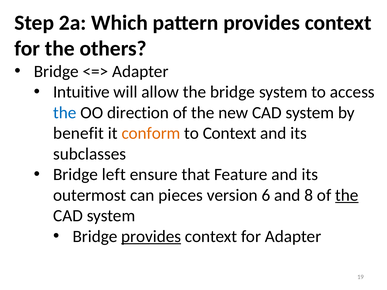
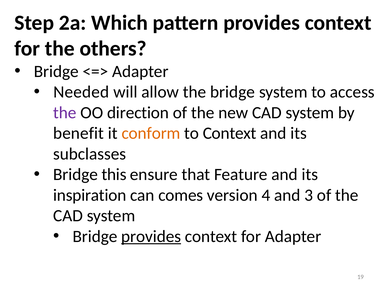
Intuitive: Intuitive -> Needed
the at (65, 113) colour: blue -> purple
left: left -> this
outermost: outermost -> inspiration
pieces: pieces -> comes
6: 6 -> 4
8: 8 -> 3
the at (347, 195) underline: present -> none
